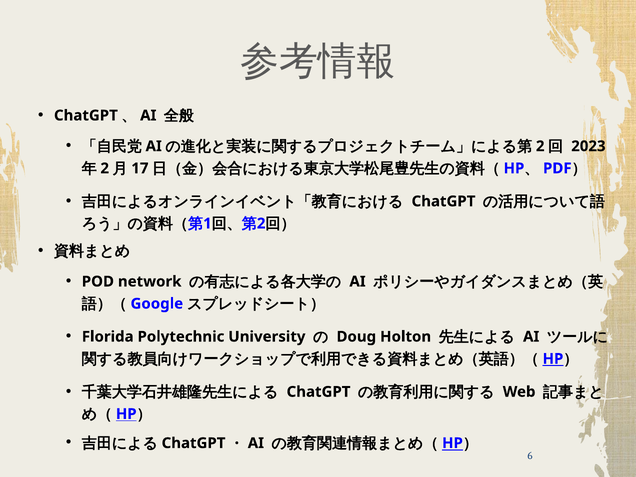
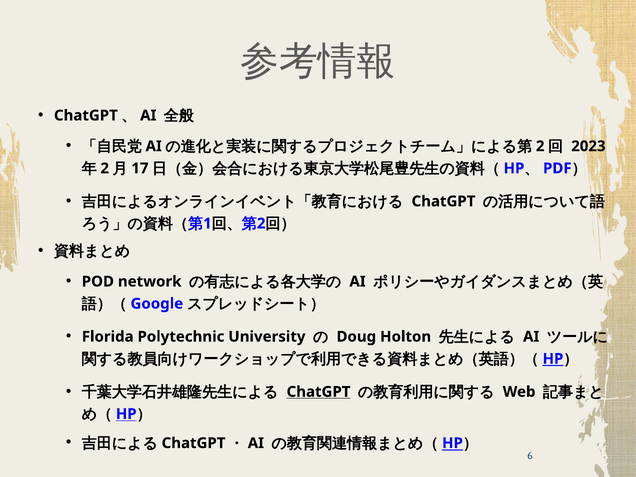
ChatGPT at (319, 392) underline: none -> present
